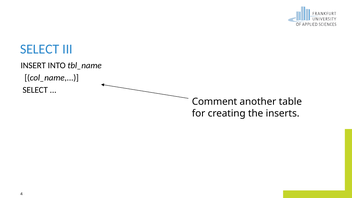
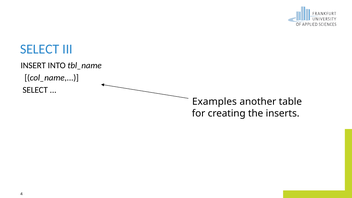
Comment: Comment -> Examples
